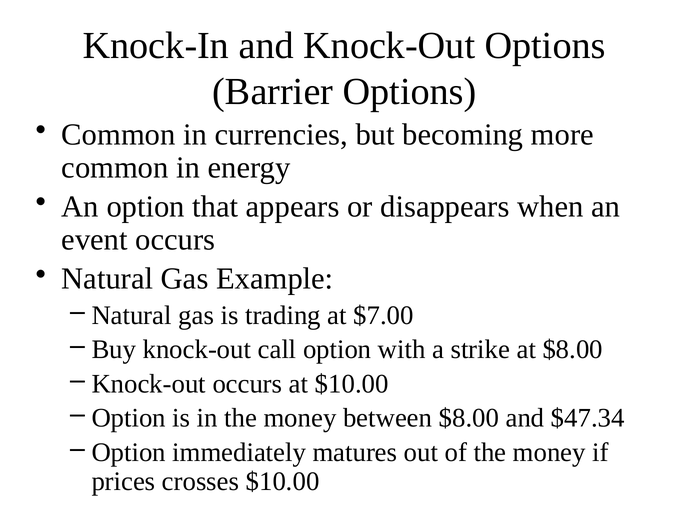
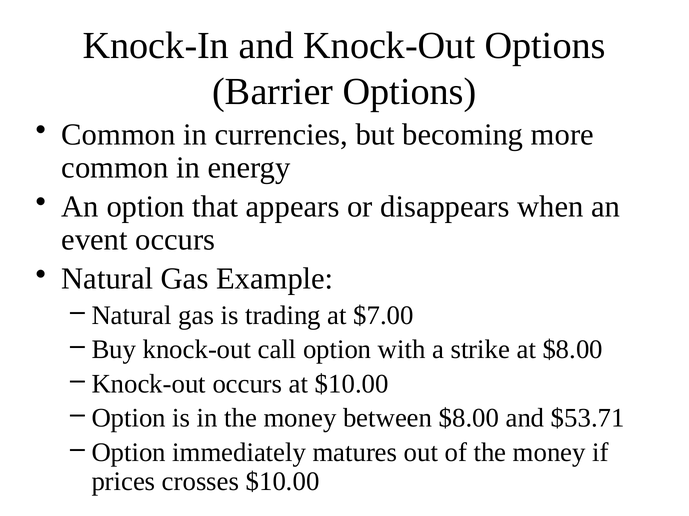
$47.34: $47.34 -> $53.71
